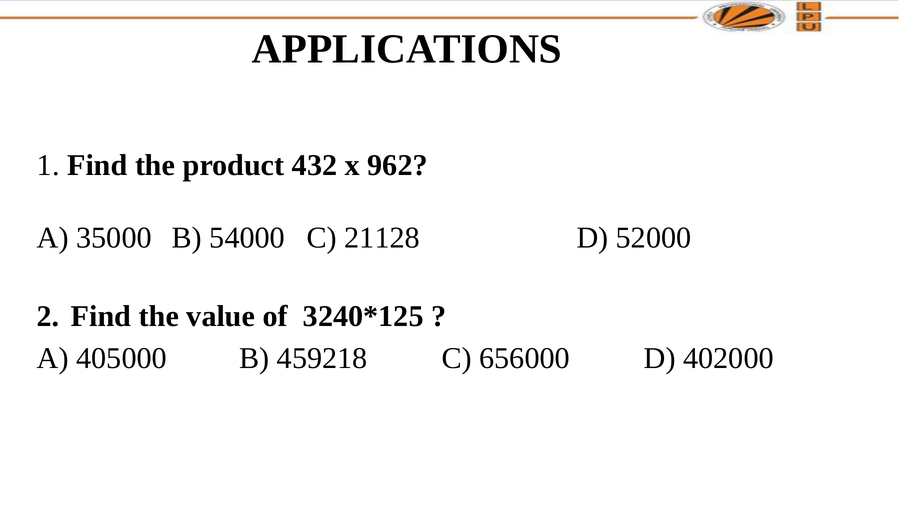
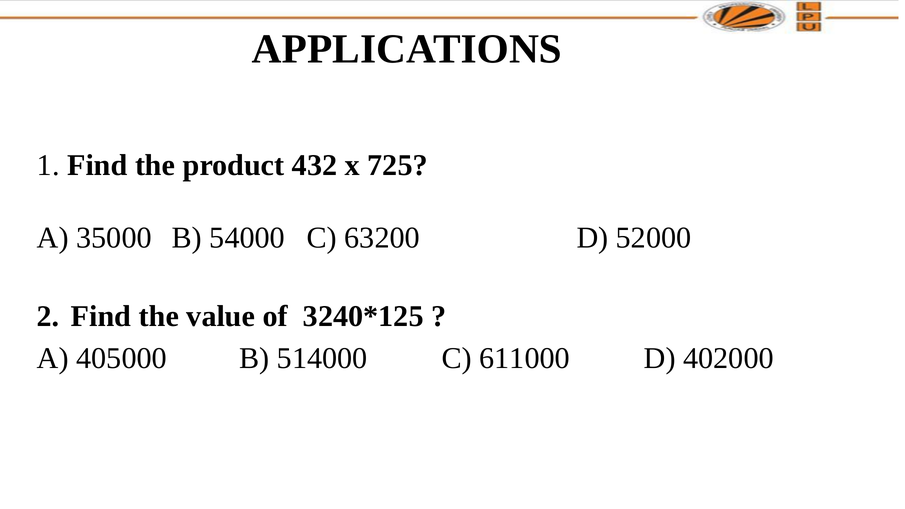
962: 962 -> 725
21128: 21128 -> 63200
459218: 459218 -> 514000
656000: 656000 -> 611000
